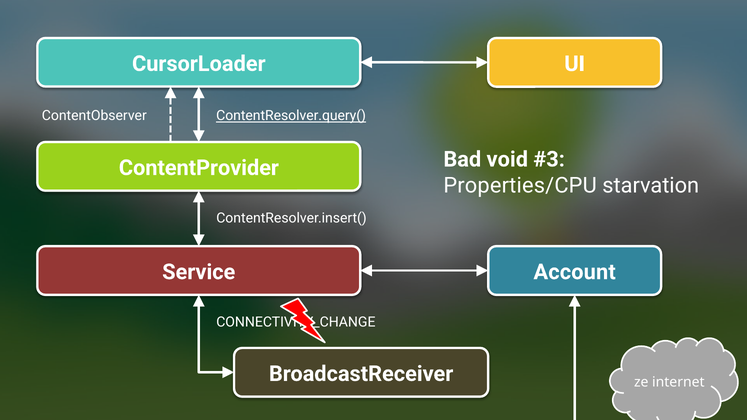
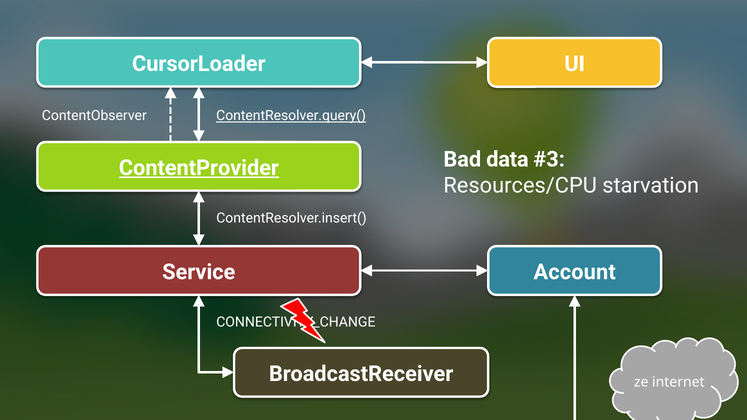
void: void -> data
ContentProvider underline: none -> present
Properties/CPU: Properties/CPU -> Resources/CPU
